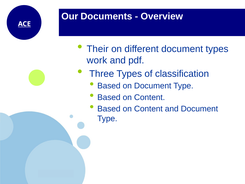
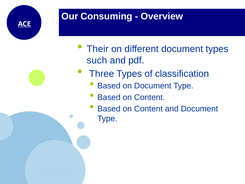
Documents: Documents -> Consuming
work: work -> such
